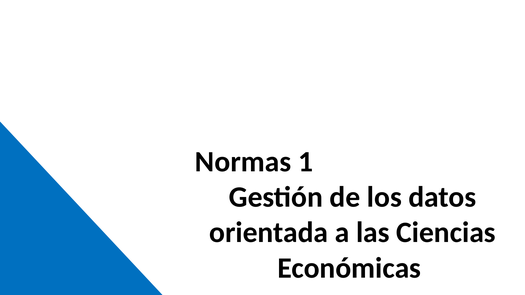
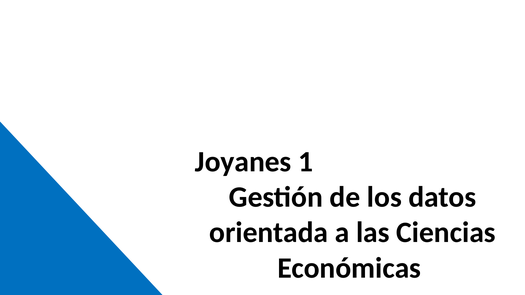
Normas: Normas -> Joyanes
